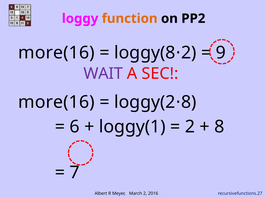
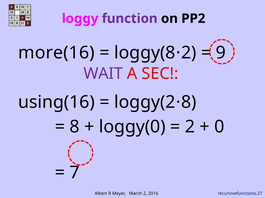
function colour: orange -> purple
more(16 at (56, 102): more(16 -> using(16
6 at (75, 127): 6 -> 8
loggy(1: loggy(1 -> loggy(0
8 at (219, 127): 8 -> 0
